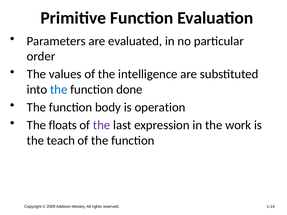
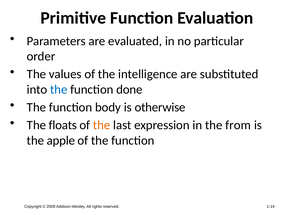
operation: operation -> otherwise
the at (102, 125) colour: purple -> orange
work: work -> from
teach: teach -> apple
